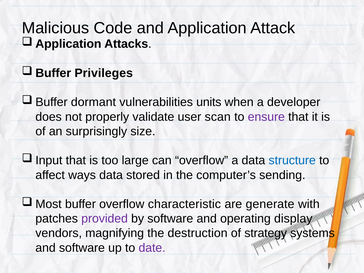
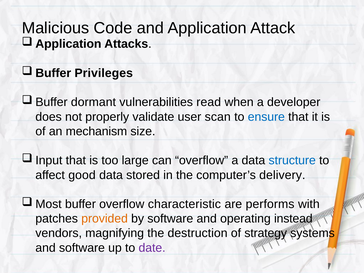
units: units -> read
ensure colour: purple -> blue
surprisingly: surprisingly -> mechanism
ways: ways -> good
sending: sending -> delivery
generate: generate -> performs
provided colour: purple -> orange
display: display -> instead
